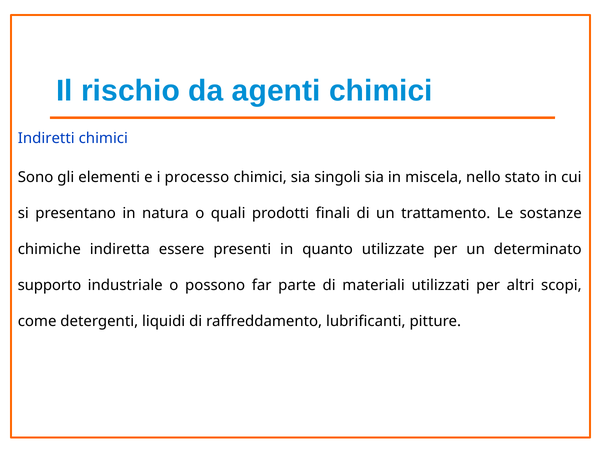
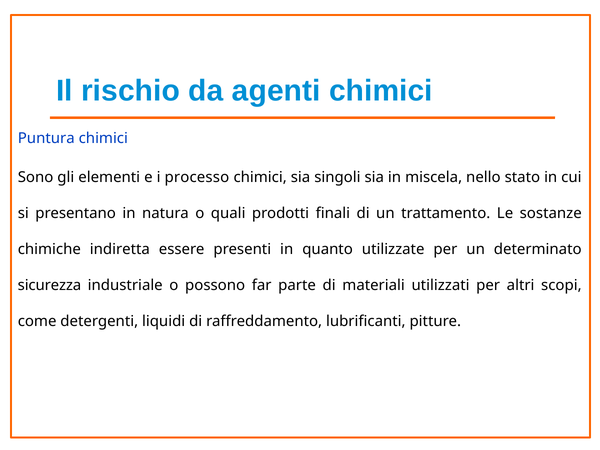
Indiretti: Indiretti -> Puntura
supporto: supporto -> sicurezza
